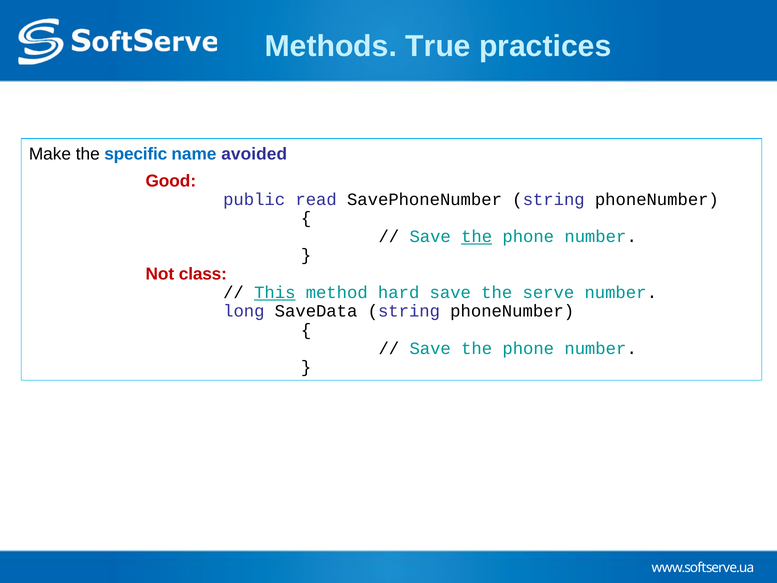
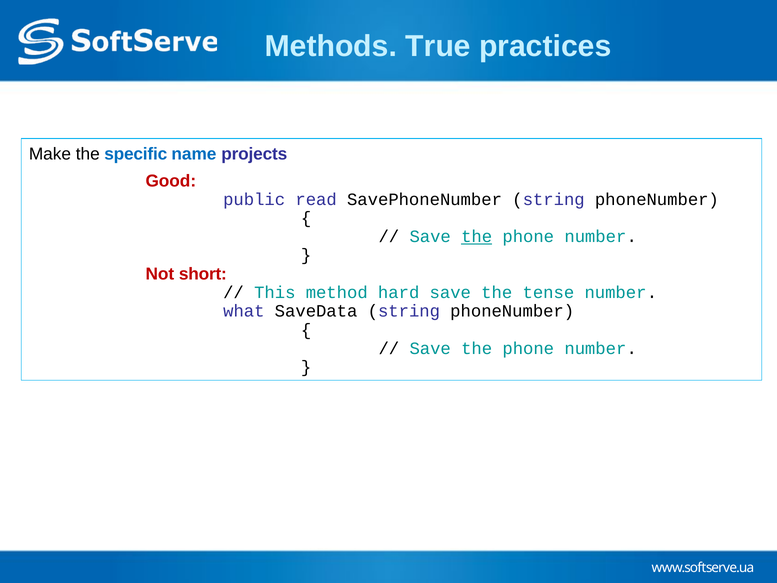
avoided: avoided -> projects
class: class -> short
This underline: present -> none
serve: serve -> tense
long: long -> what
